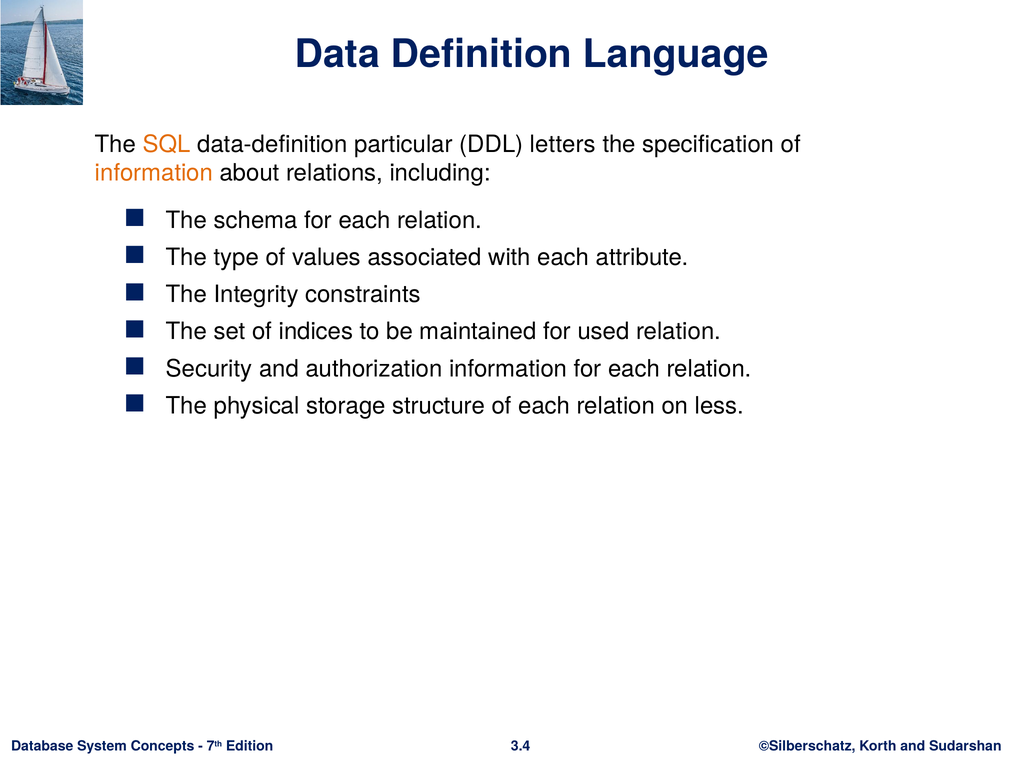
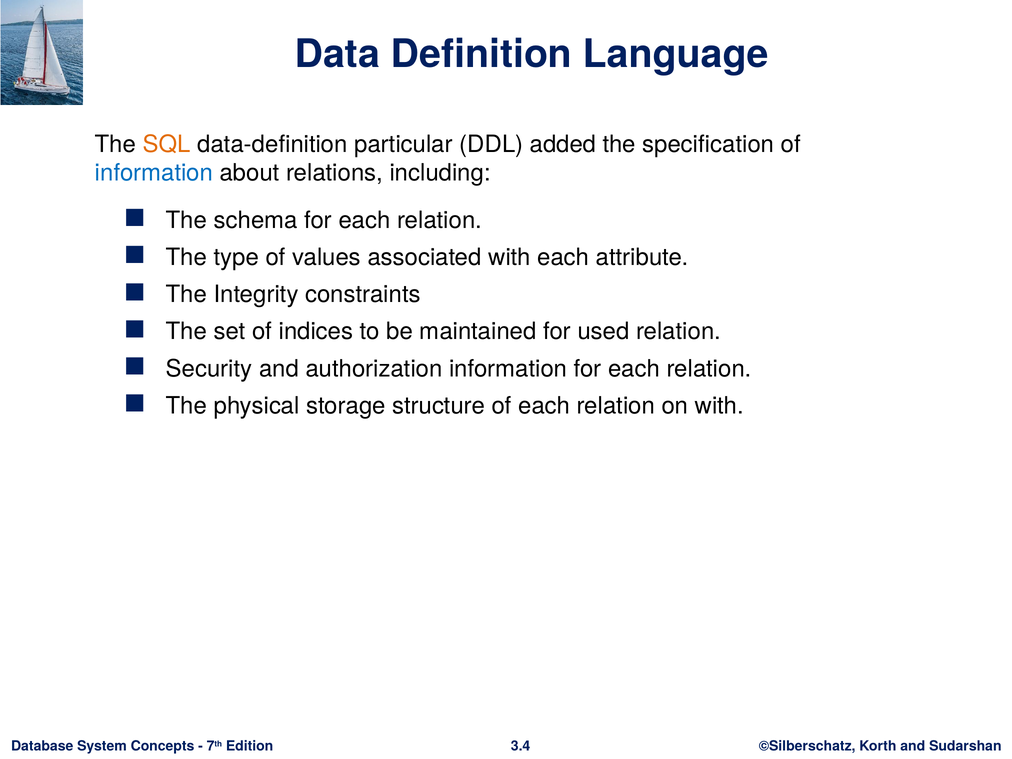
letters: letters -> added
information at (154, 173) colour: orange -> blue
on less: less -> with
